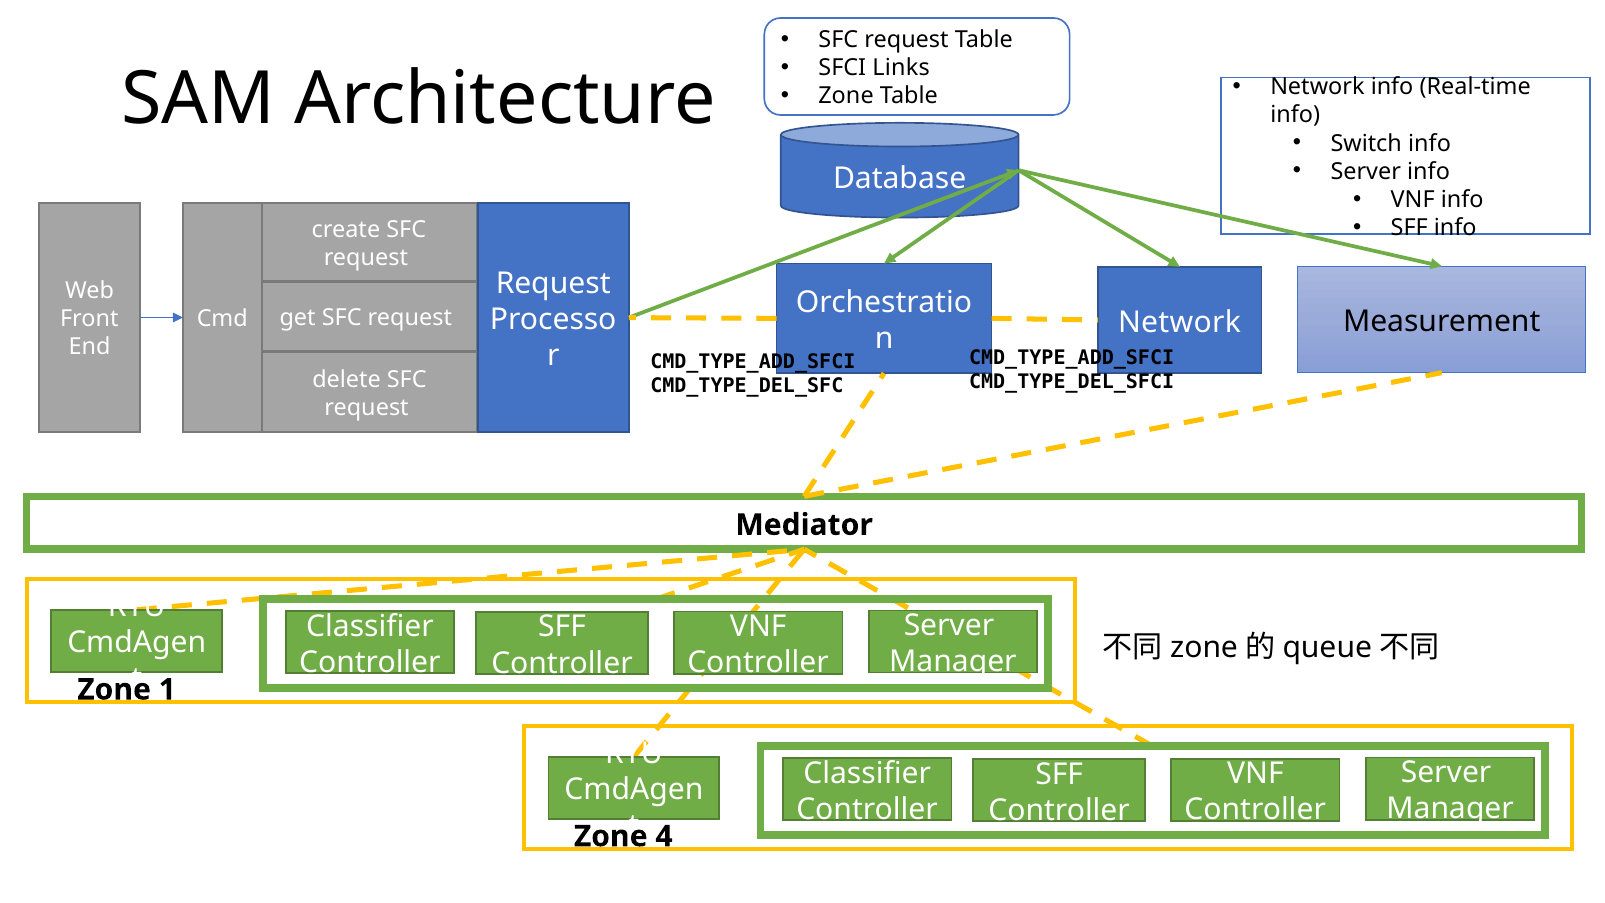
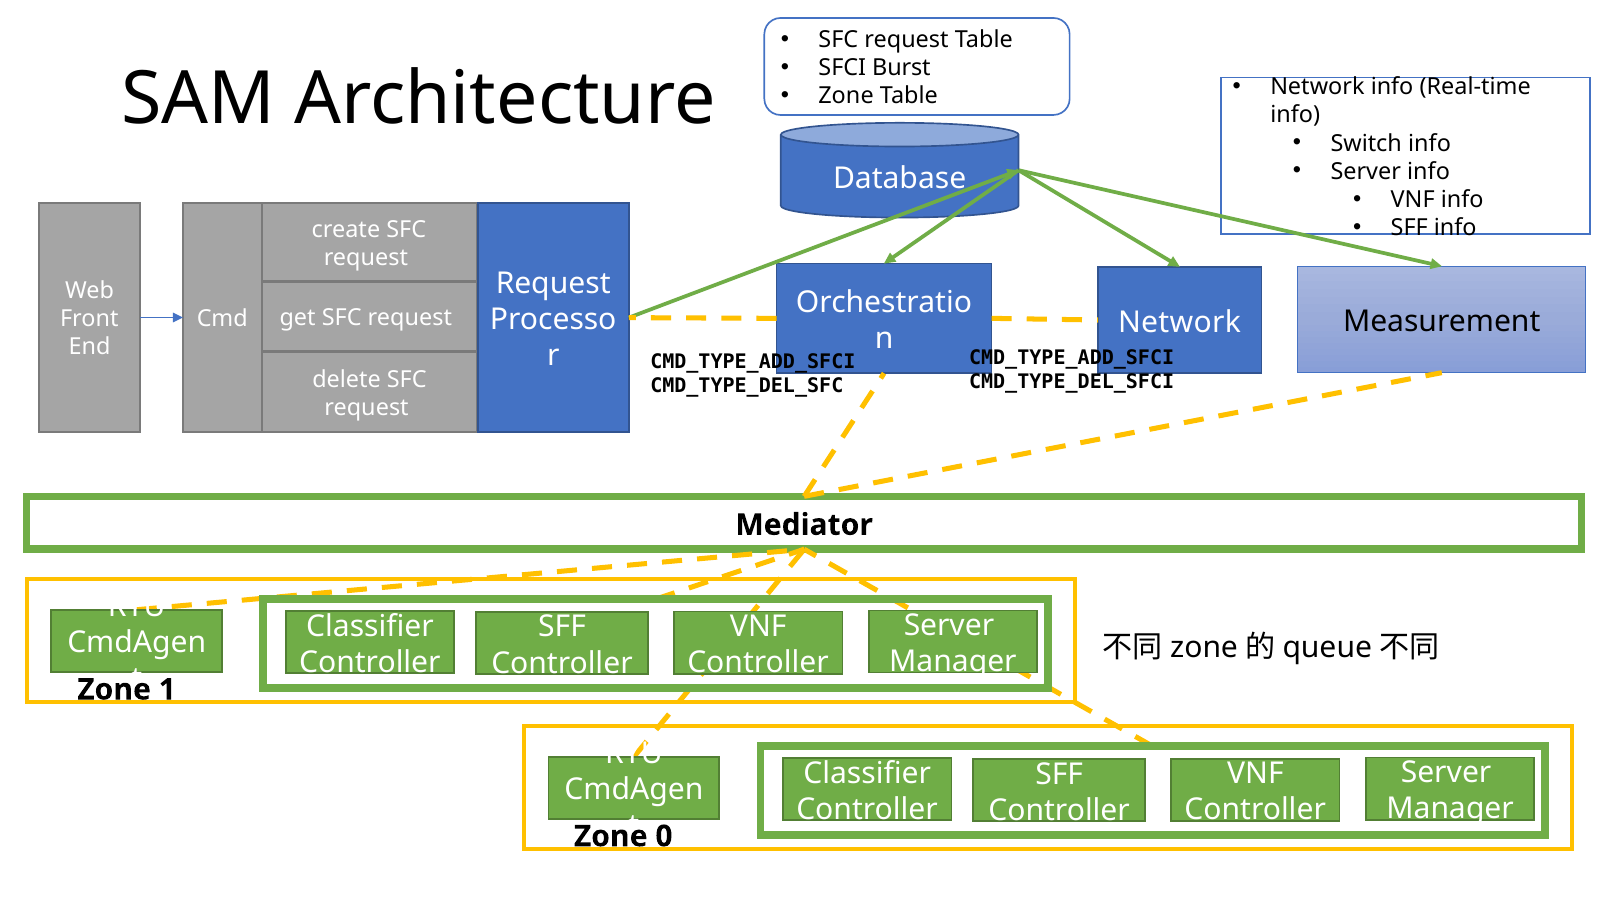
Links: Links -> Burst
4: 4 -> 0
